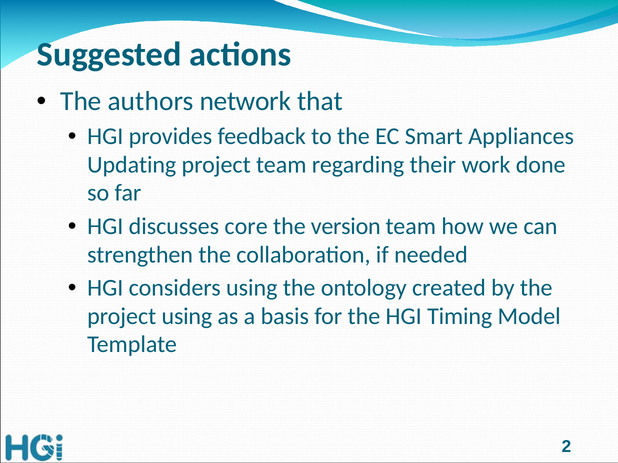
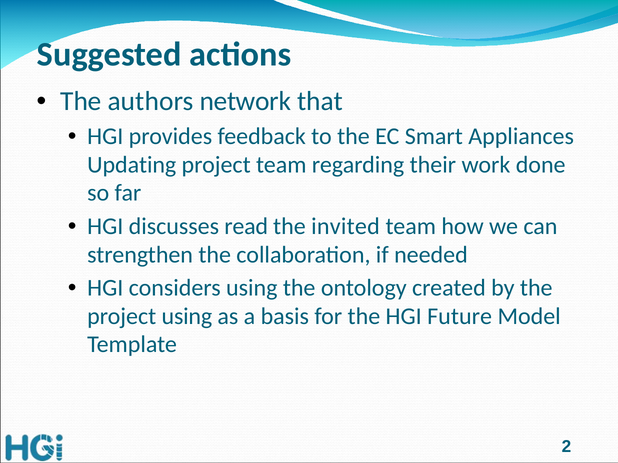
core: core -> read
version: version -> invited
Timing: Timing -> Future
